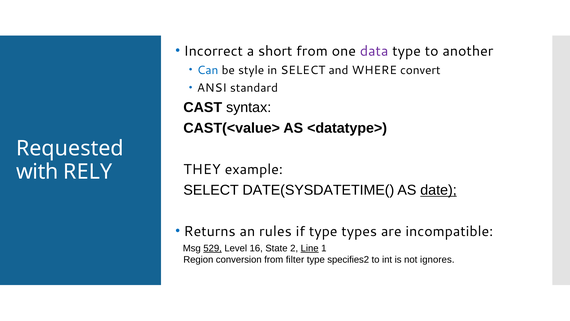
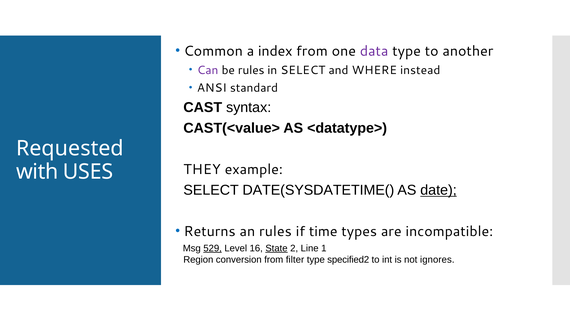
Incorrect: Incorrect -> Common
short: short -> index
Can colour: blue -> purple
be style: style -> rules
convert: convert -> instead
RELY: RELY -> USES
if type: type -> time
State underline: none -> present
Line underline: present -> none
specifies2: specifies2 -> specified2
